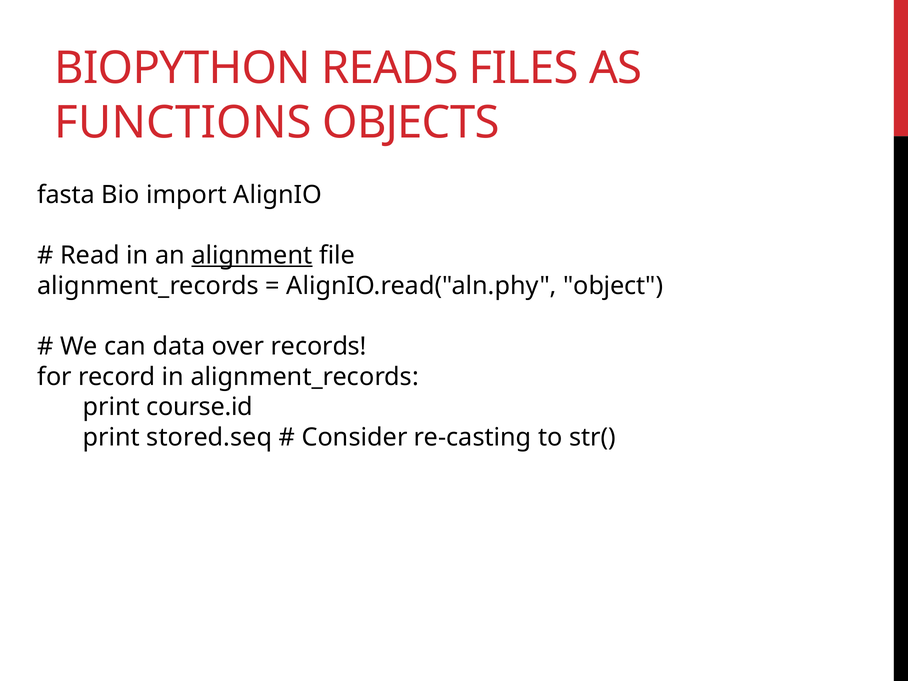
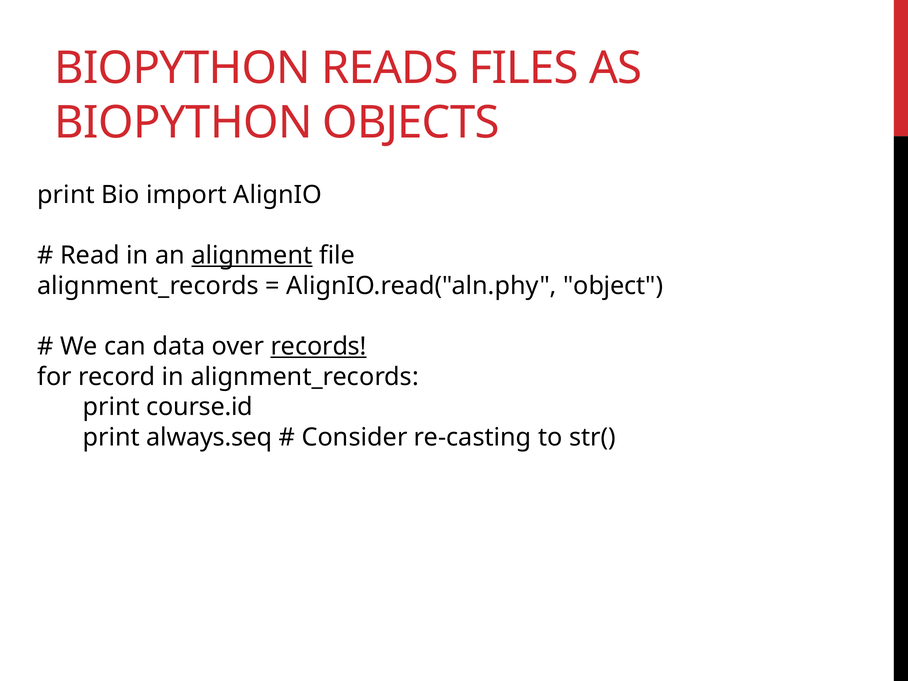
FUNCTIONS at (183, 123): FUNCTIONS -> BIOPYTHON
fasta at (66, 195): fasta -> print
records underline: none -> present
stored.seq: stored.seq -> always.seq
